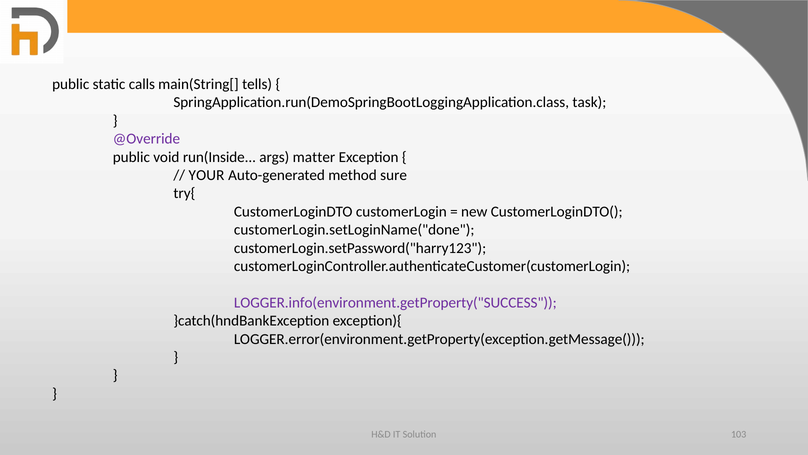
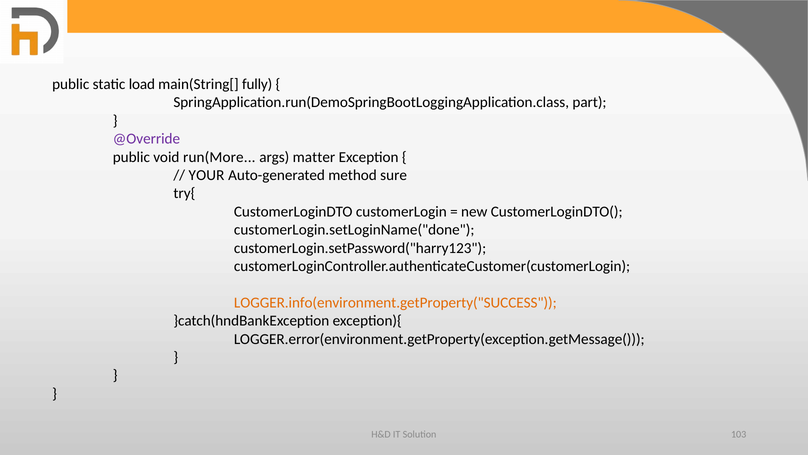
calls: calls -> load
tells: tells -> fully
task: task -> part
run(Inside: run(Inside -> run(More
LOGGER.info(environment.getProperty("SUCCESS colour: purple -> orange
